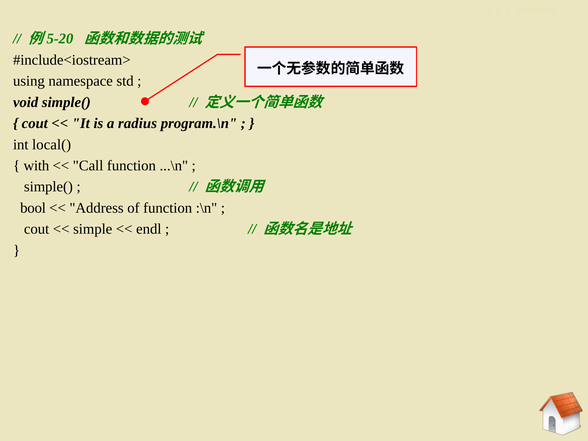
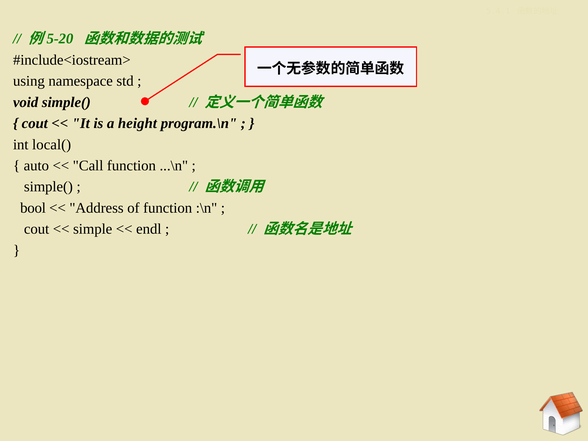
radius: radius -> height
with: with -> auto
